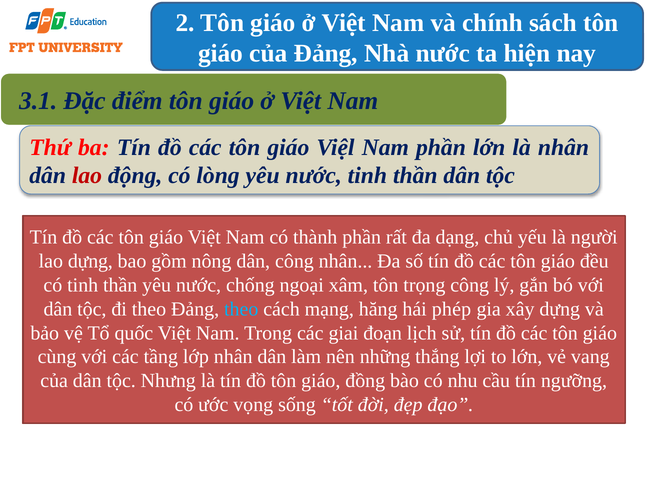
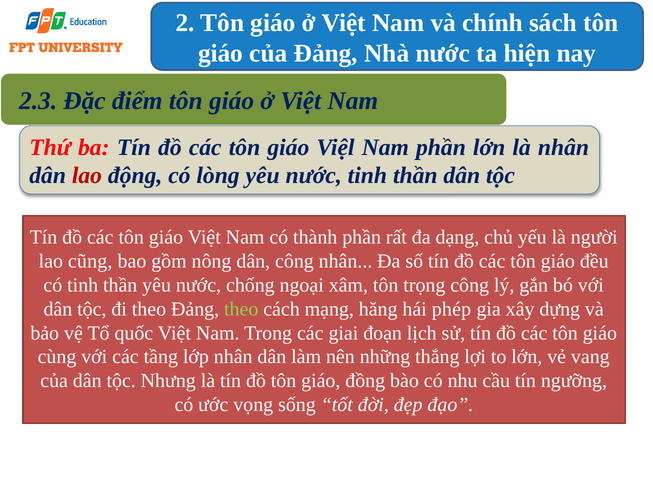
3.1: 3.1 -> 2.3
lao dựng: dựng -> cũng
theo at (241, 309) colour: light blue -> light green
